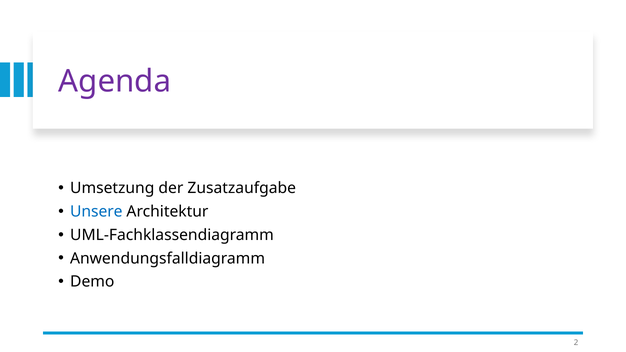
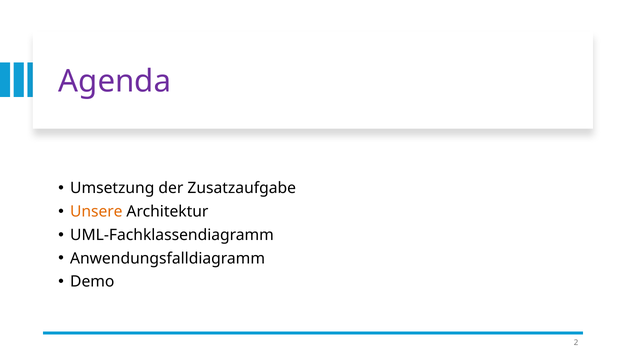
Unsere colour: blue -> orange
